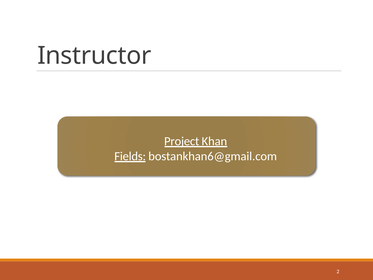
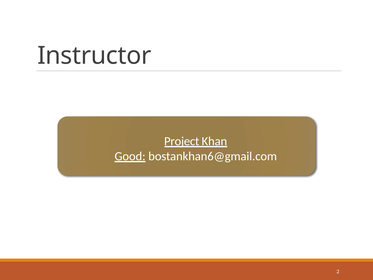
Fields: Fields -> Good
